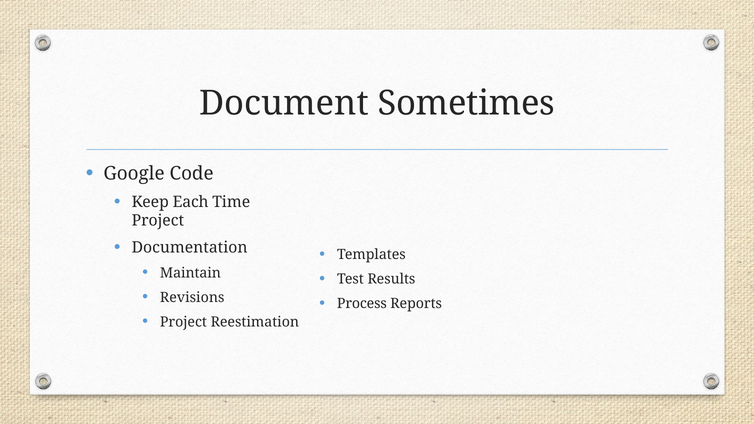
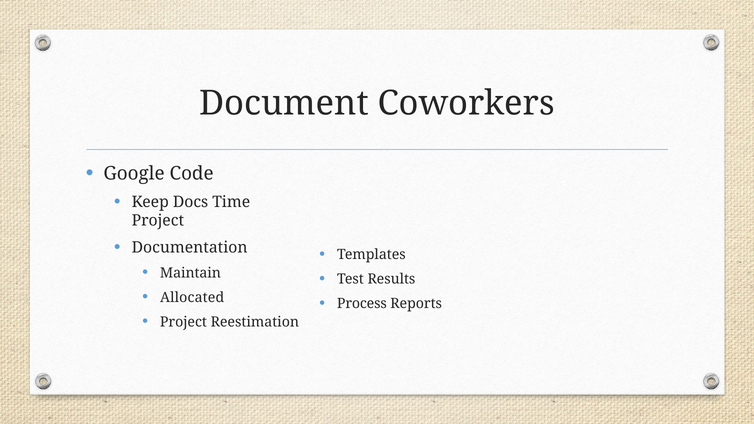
Sometimes: Sometimes -> Coworkers
Each: Each -> Docs
Revisions: Revisions -> Allocated
